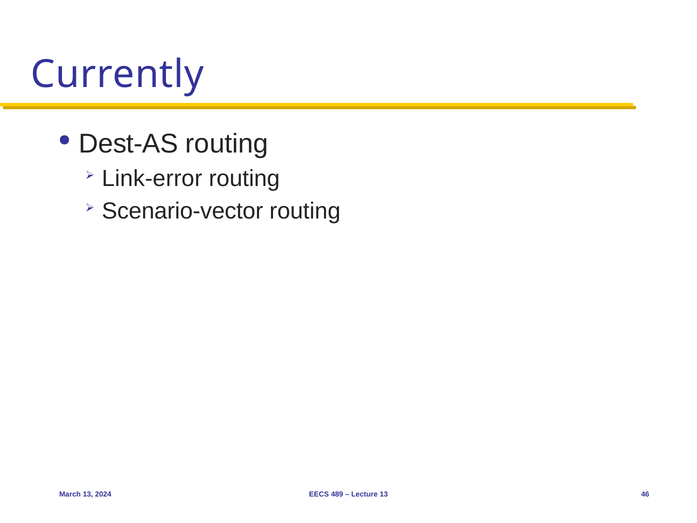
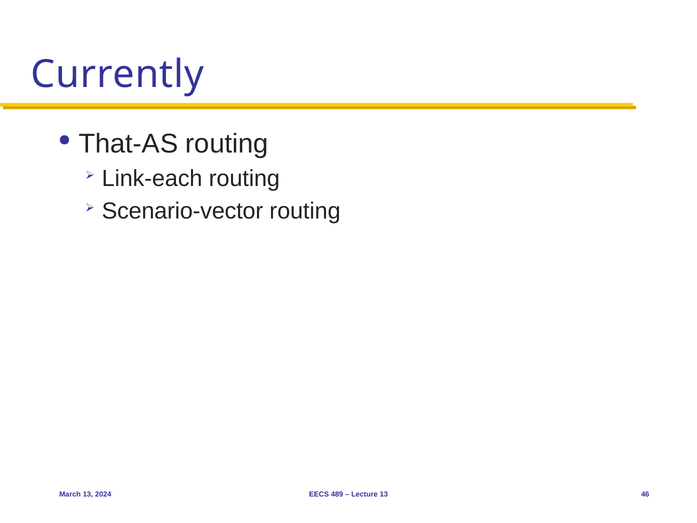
Dest-AS: Dest-AS -> That-AS
Link-error: Link-error -> Link-each
